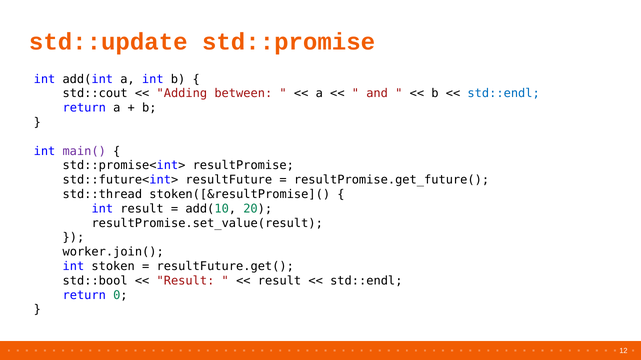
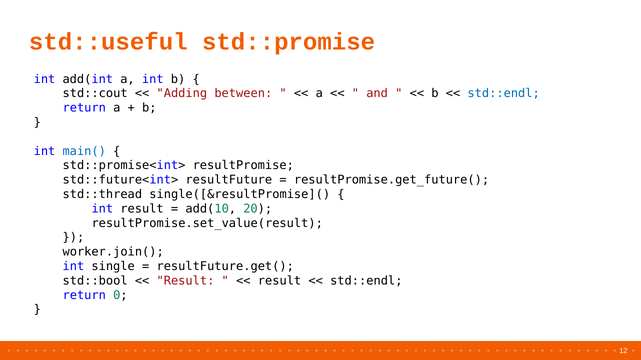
std::update: std::update -> std::useful
main( colour: purple -> blue
stoken([&resultPromise](: stoken([&resultPromise]( -> single([&resultPromise](
stoken: stoken -> single
